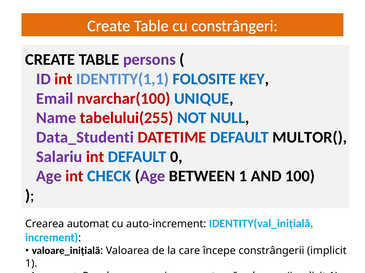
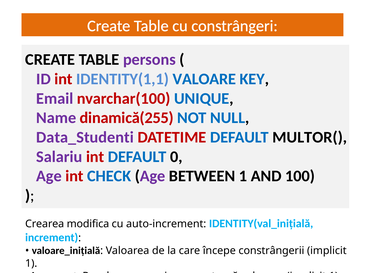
FOLOSITE: FOLOSITE -> VALOARE
tabelului(255: tabelului(255 -> dinamică(255
automat: automat -> modifica
